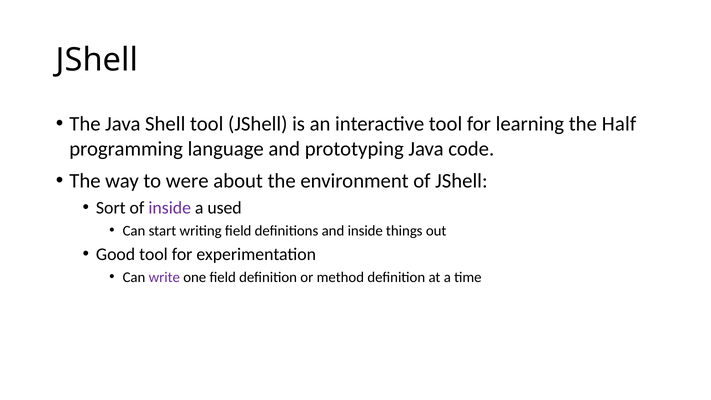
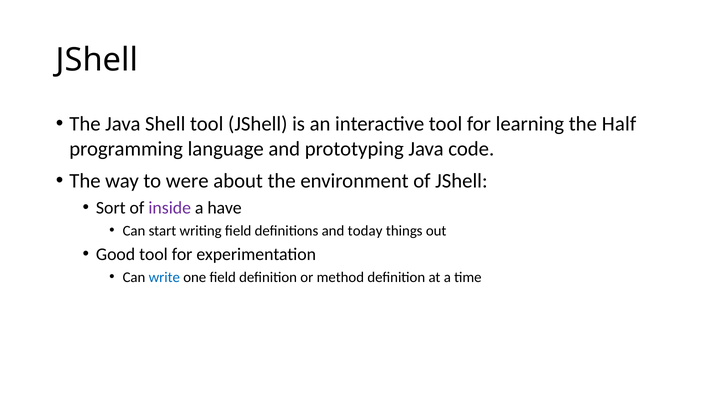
used: used -> have
and inside: inside -> today
write colour: purple -> blue
